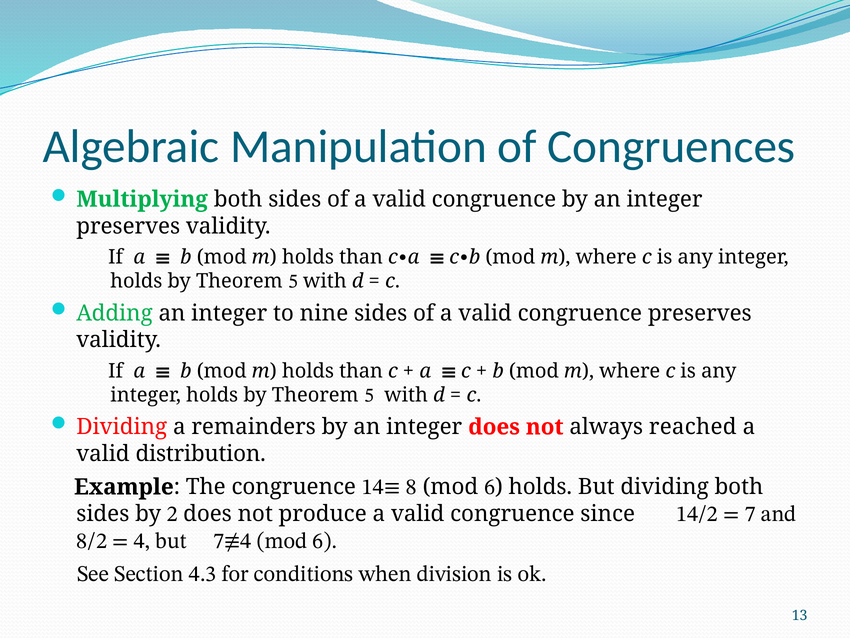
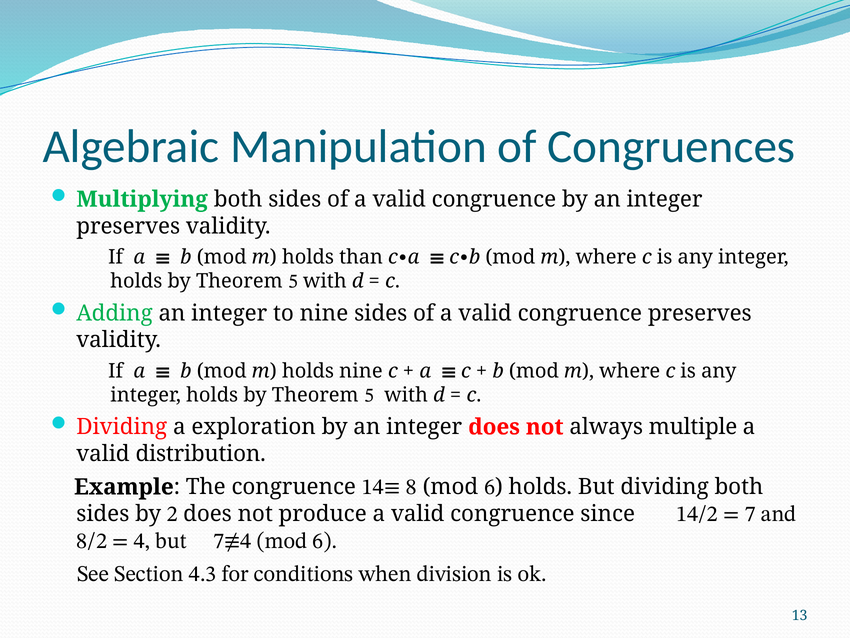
than at (361, 371): than -> nine
remainders: remainders -> exploration
reached: reached -> multiple
